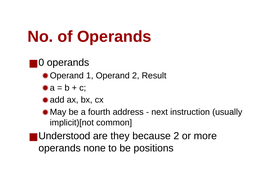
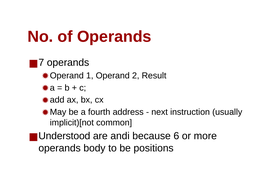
0: 0 -> 7
they: they -> andi
because 2: 2 -> 6
none: none -> body
